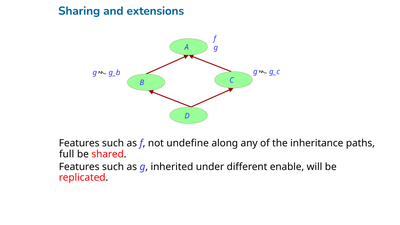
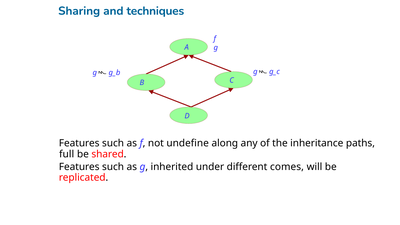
extensions: extensions -> techniques
enable: enable -> comes
